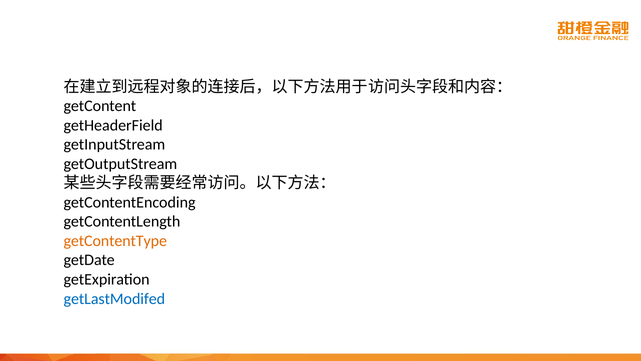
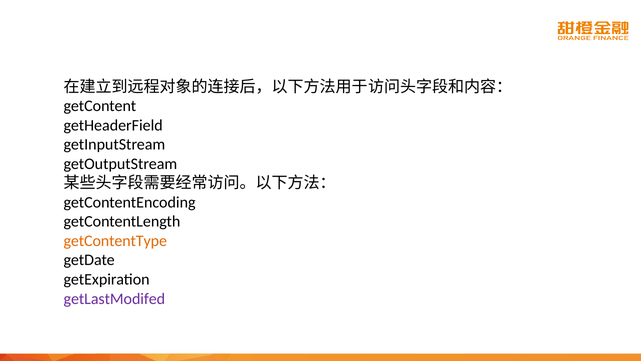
getLastModifed colour: blue -> purple
